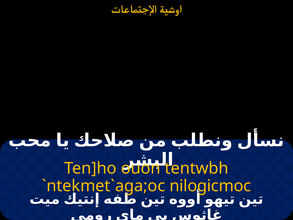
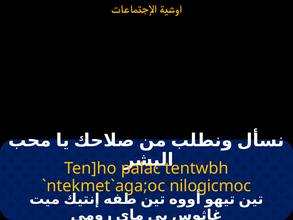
ouon: ouon -> palac
